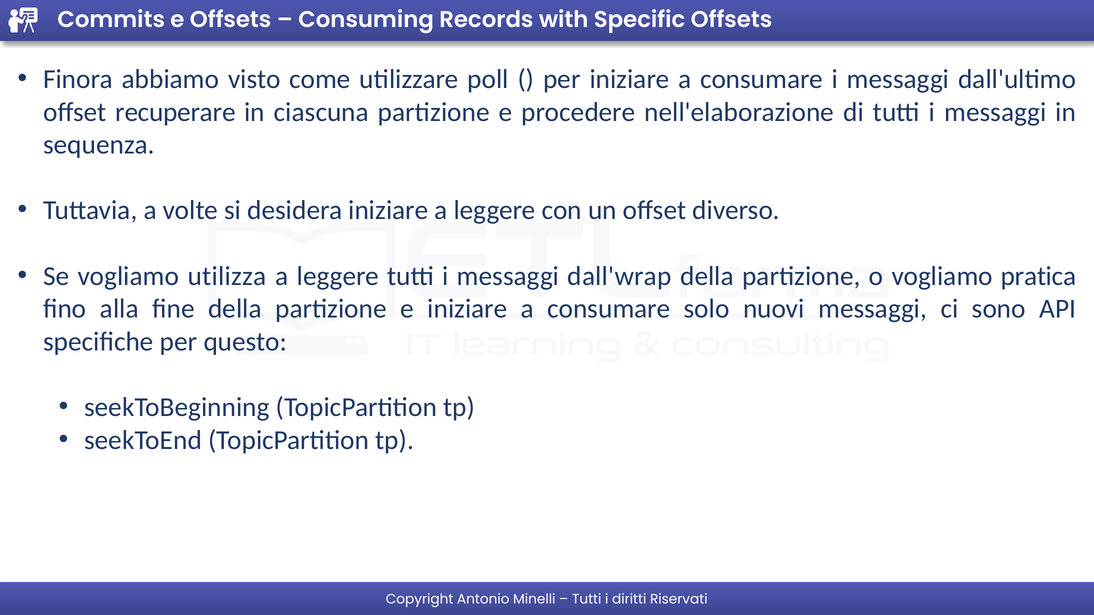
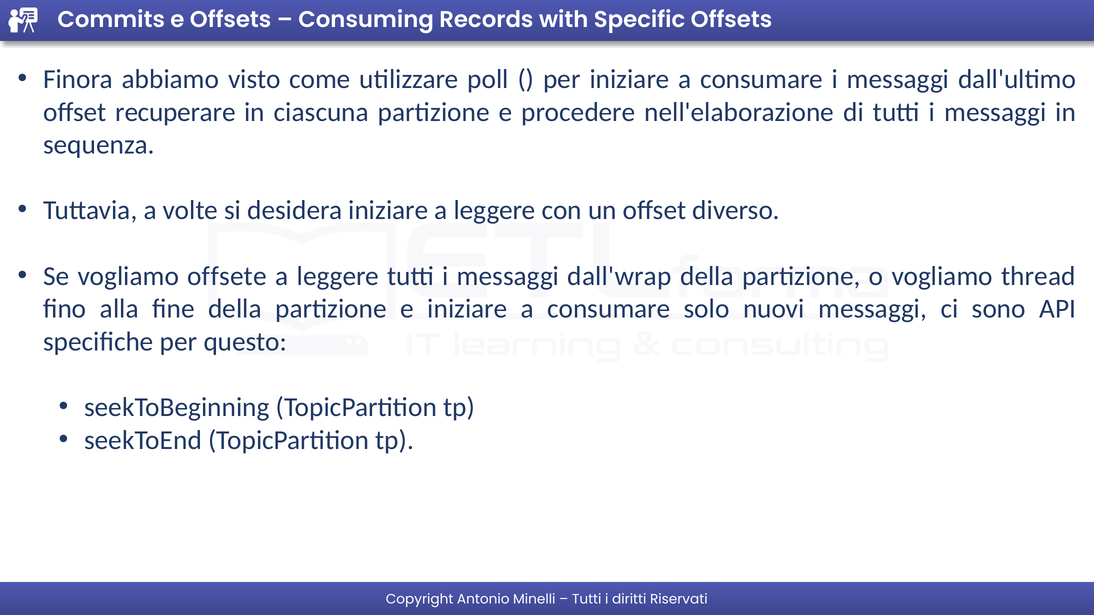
utilizza: utilizza -> offsete
pratica: pratica -> thread
